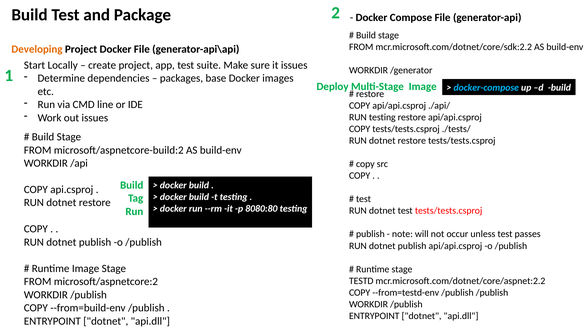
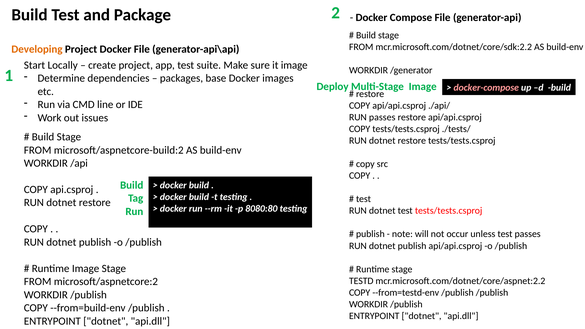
it issues: issues -> image
docker-compose colour: light blue -> pink
RUN testing: testing -> passes
